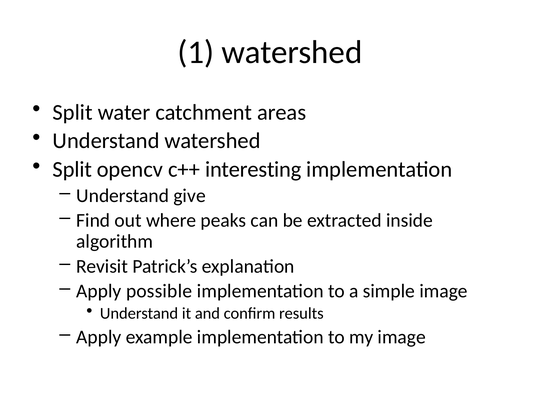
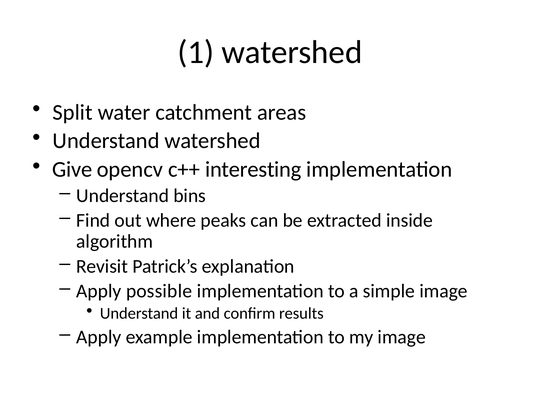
Split at (72, 170): Split -> Give
give: give -> bins
